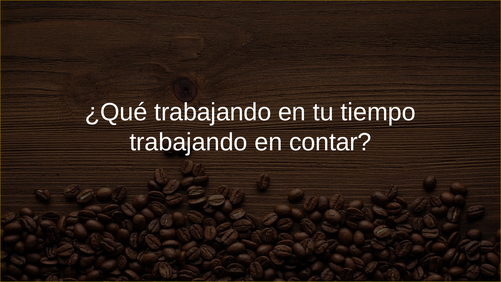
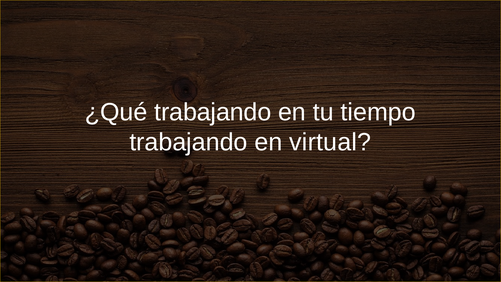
contar: contar -> virtual
